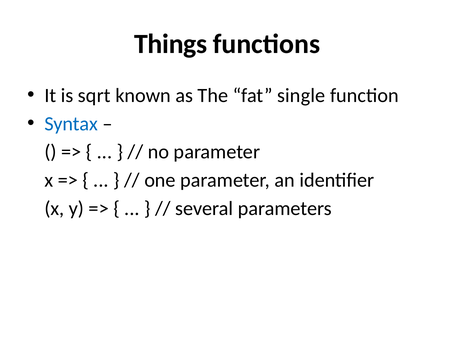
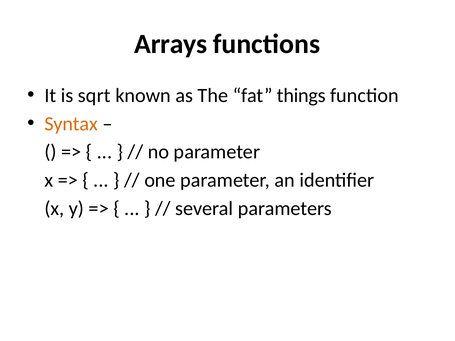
Things: Things -> Arrays
single: single -> things
Syntax colour: blue -> orange
